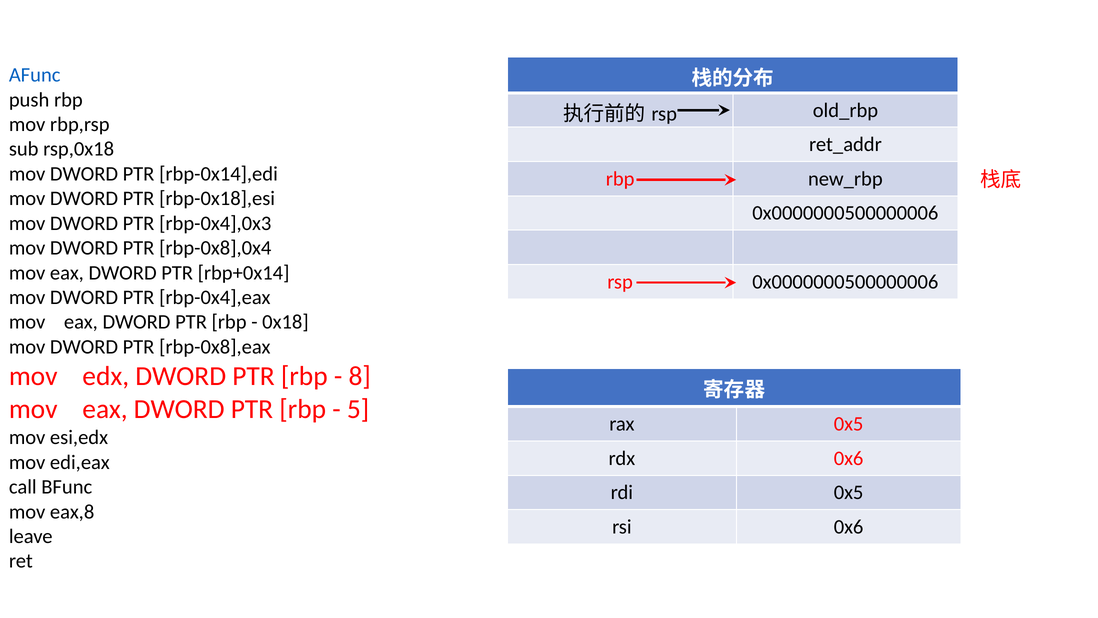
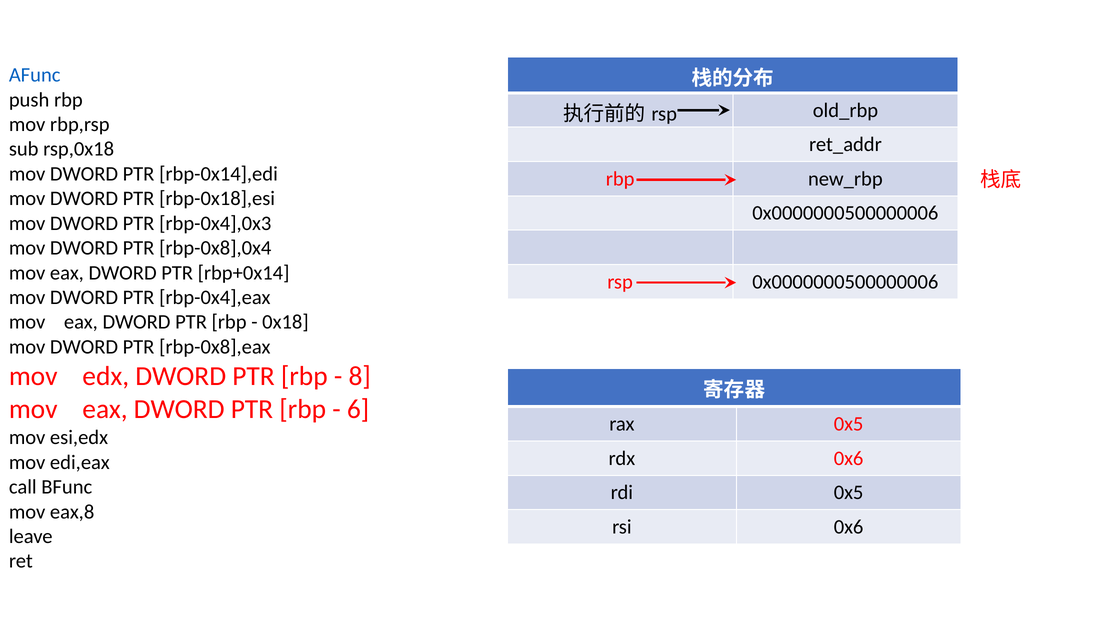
5: 5 -> 6
